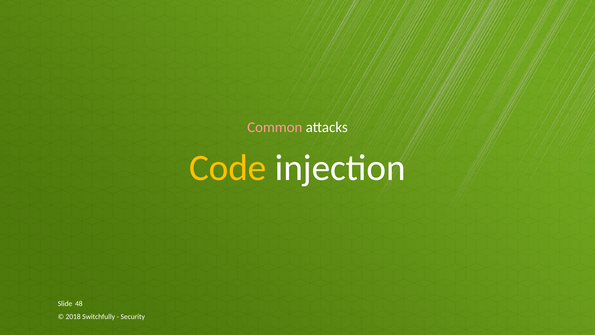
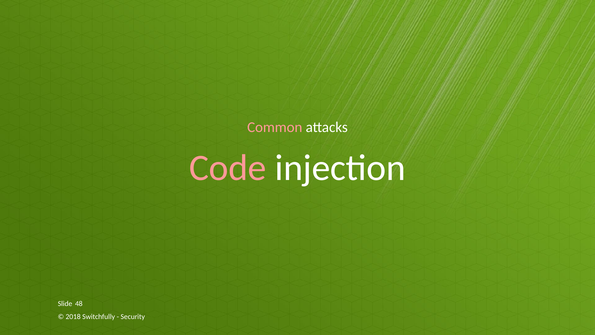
Code colour: yellow -> pink
